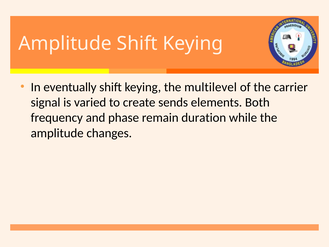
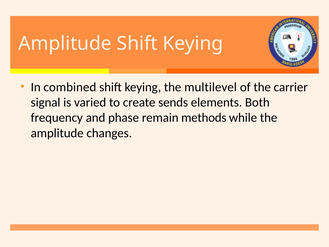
eventually: eventually -> combined
duration: duration -> methods
